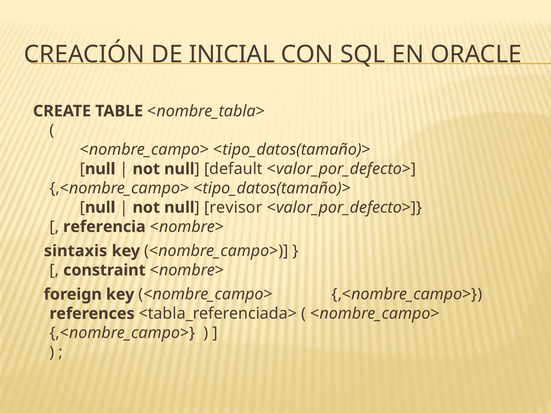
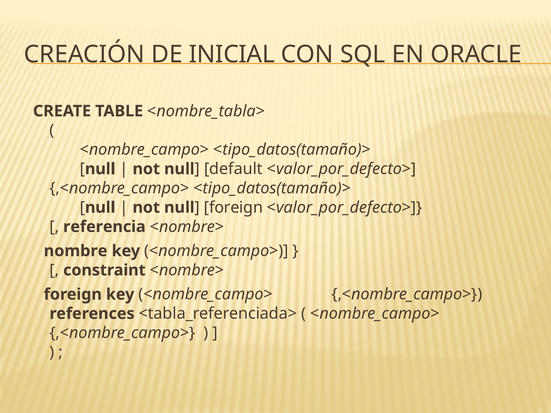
revisor at (233, 208): revisor -> foreign
sintaxis: sintaxis -> nombre
